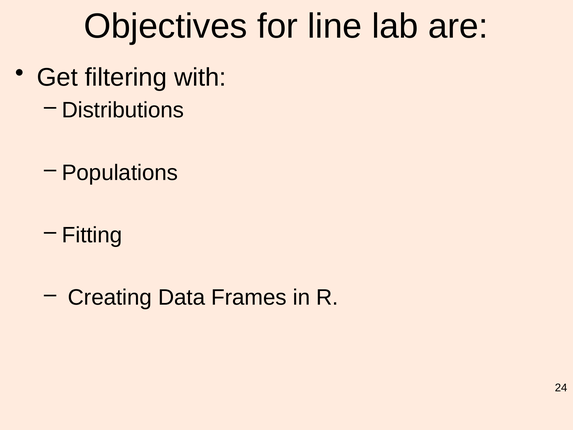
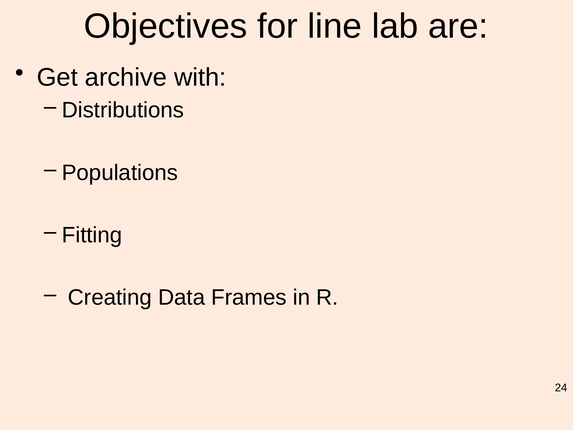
filtering: filtering -> archive
